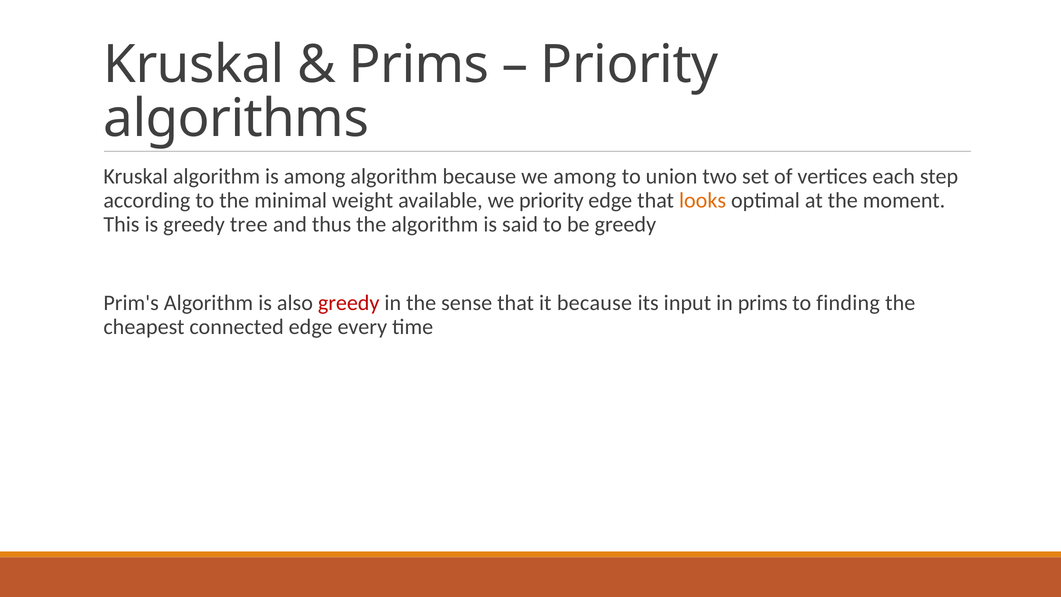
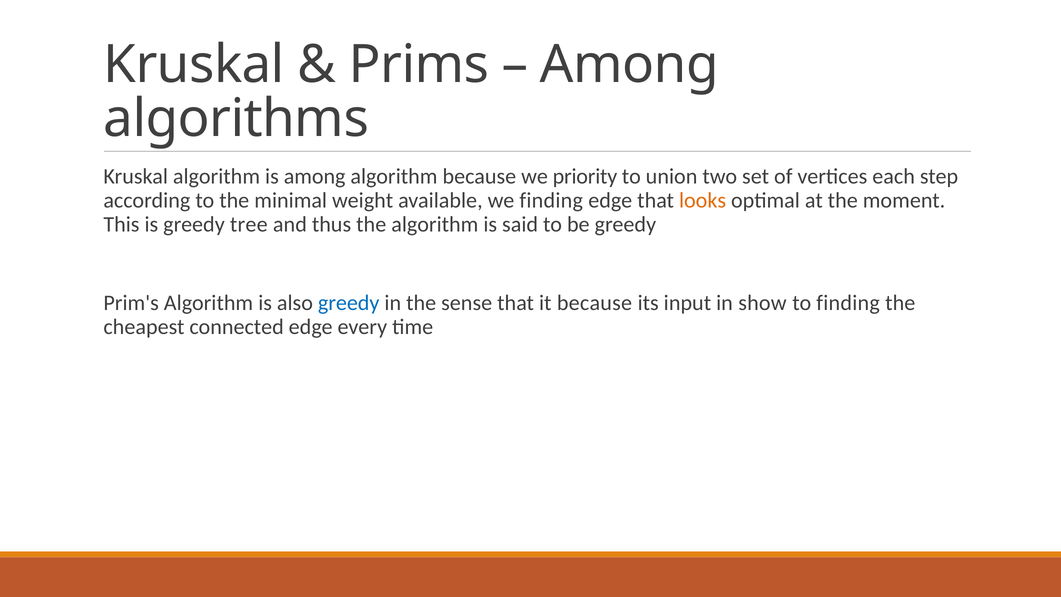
Priority at (629, 65): Priority -> Among
we among: among -> priority
we priority: priority -> finding
greedy at (349, 303) colour: red -> blue
in prims: prims -> show
